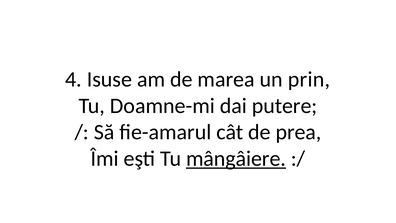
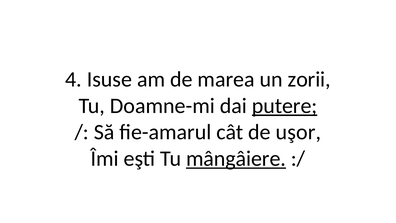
prin: prin -> zorii
putere underline: none -> present
prea: prea -> uşor
